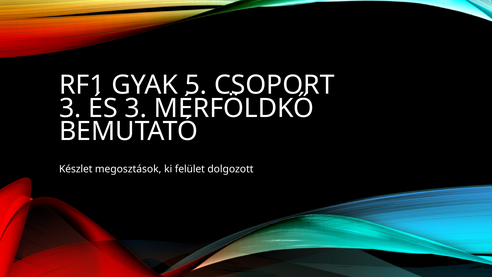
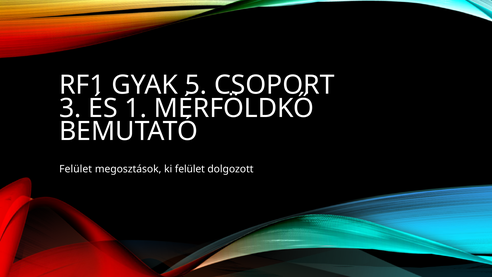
ÉS 3: 3 -> 1
Készlet at (76, 169): Készlet -> Felület
